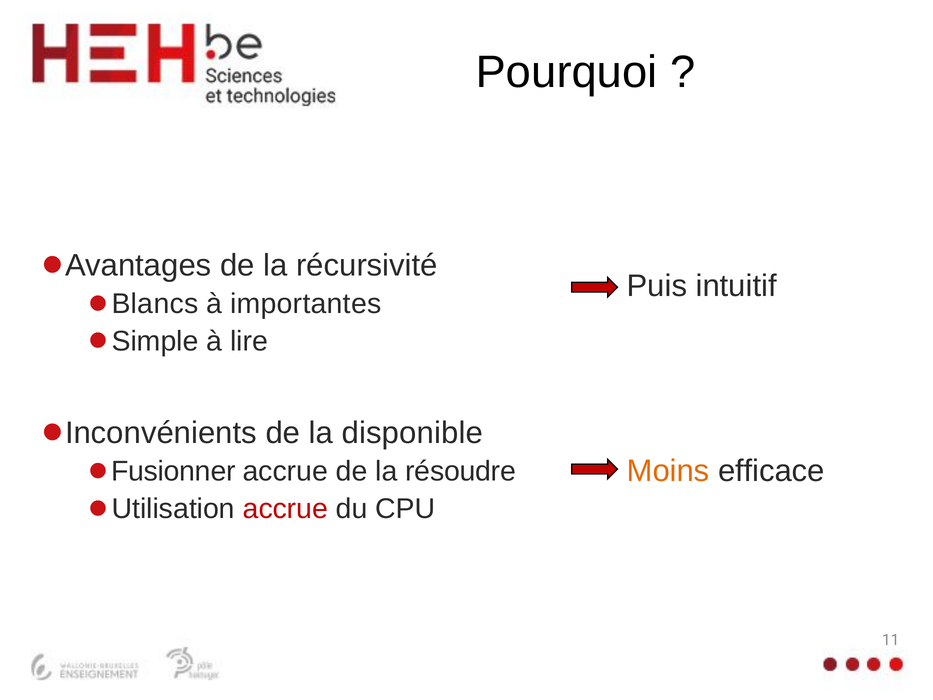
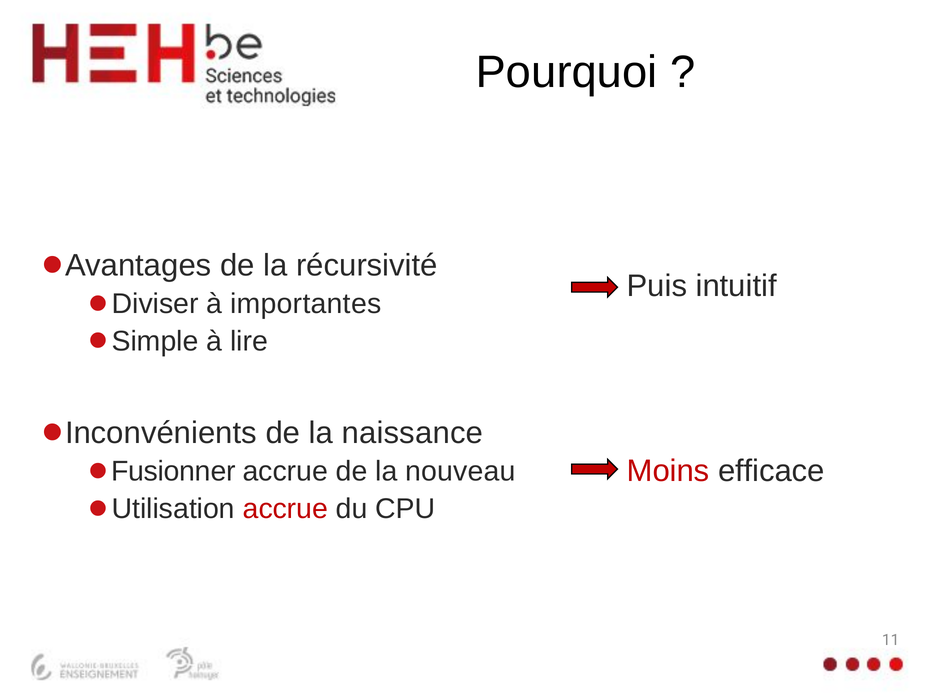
Blancs: Blancs -> Diviser
disponible: disponible -> naissance
résoudre: résoudre -> nouveau
Moins colour: orange -> red
